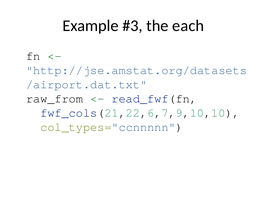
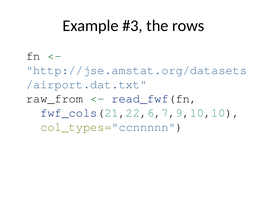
each: each -> rows
